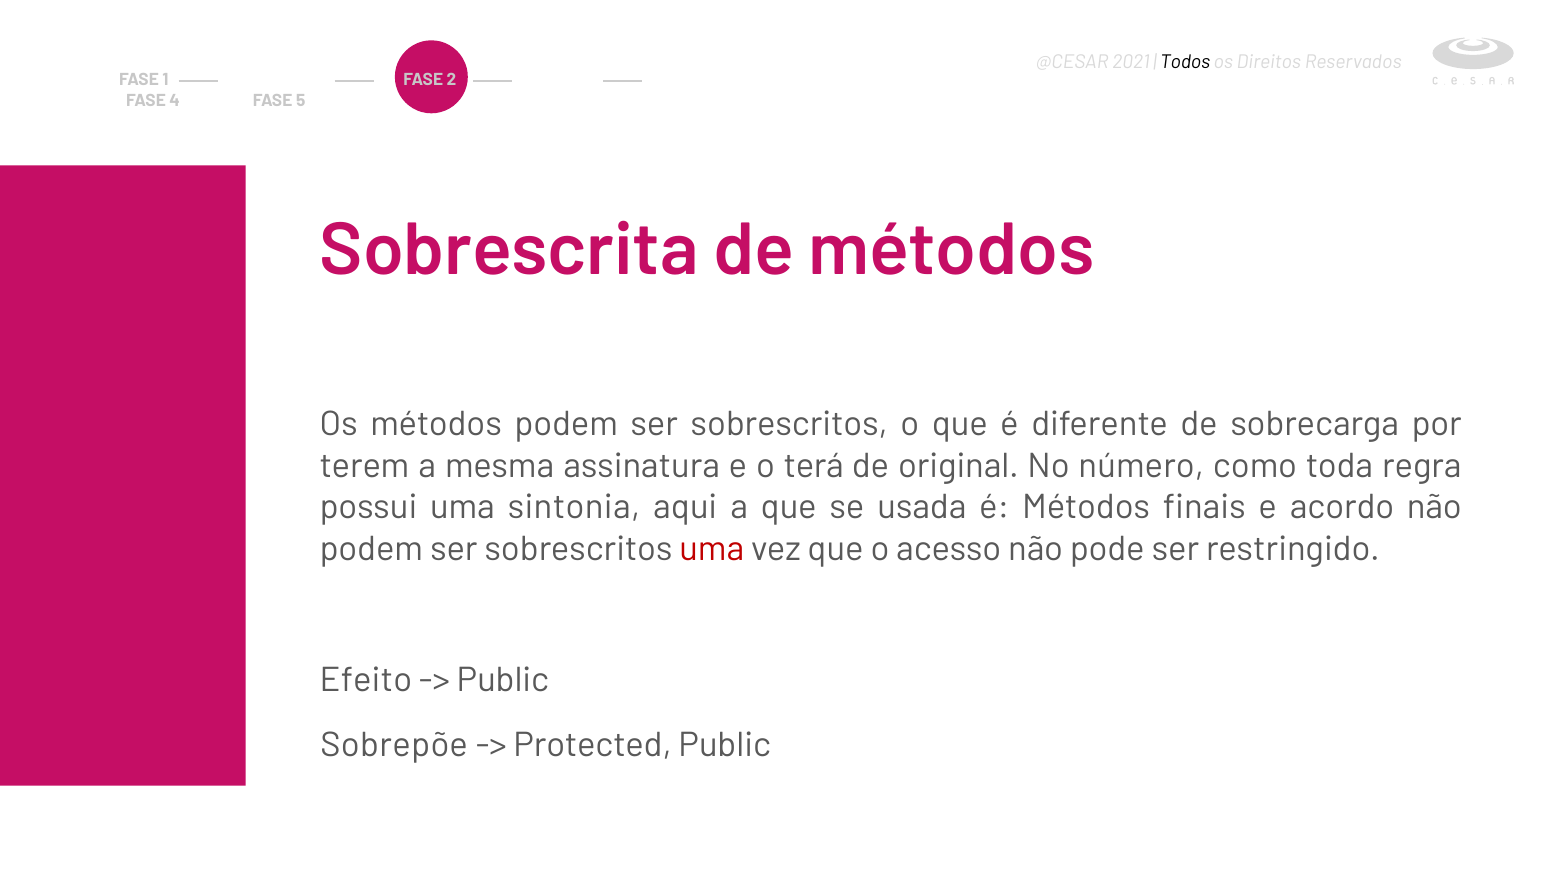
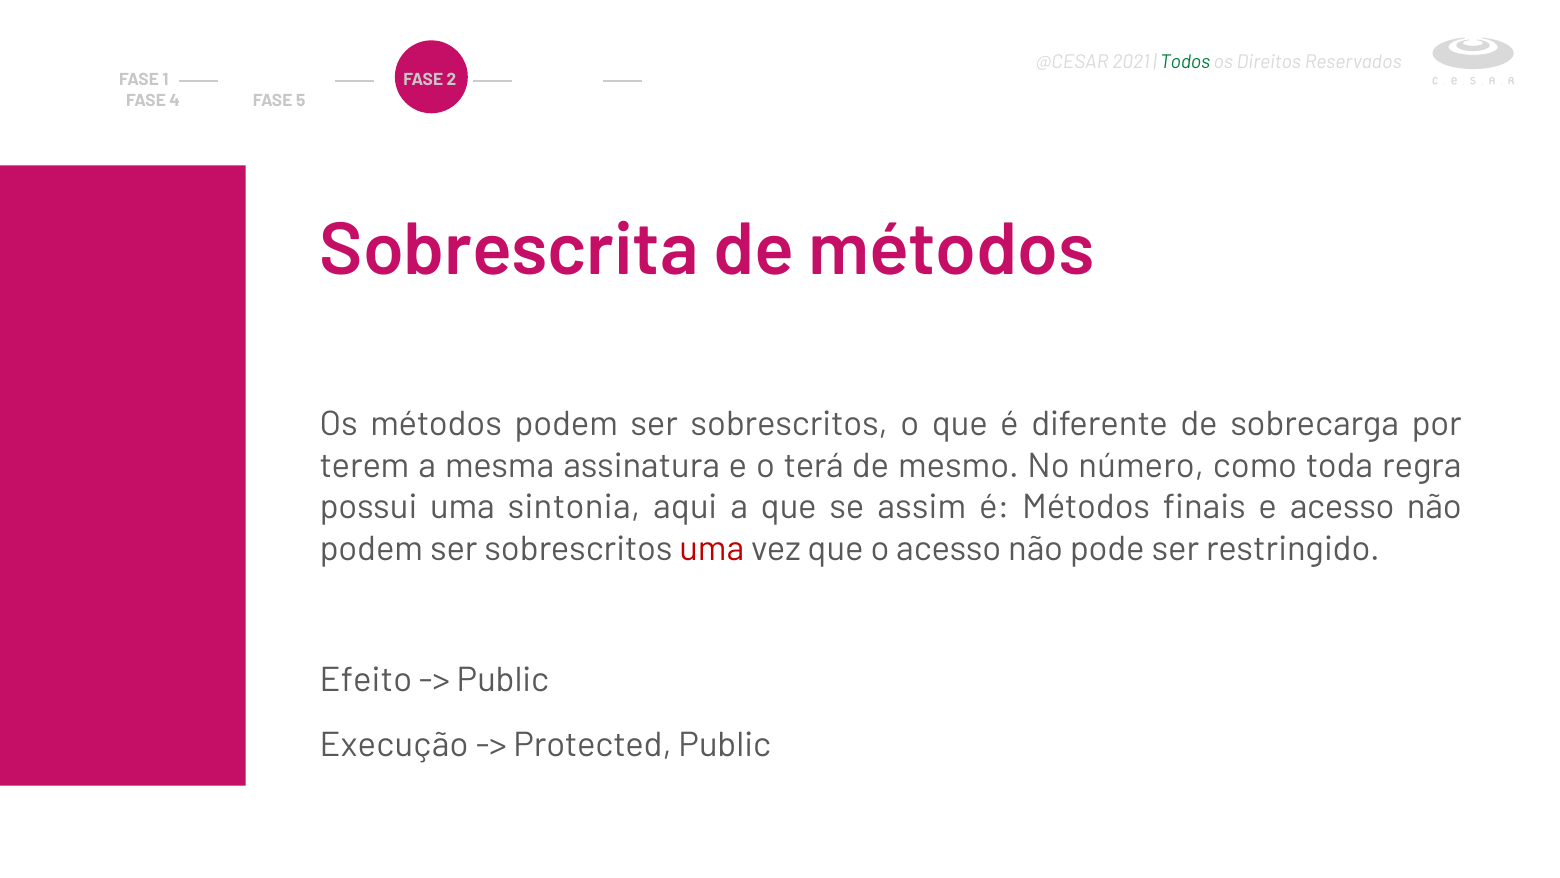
Todos colour: black -> green
original: original -> mesmo
usada: usada -> assim
e acordo: acordo -> acesso
Sobrepõe: Sobrepõe -> Execução
